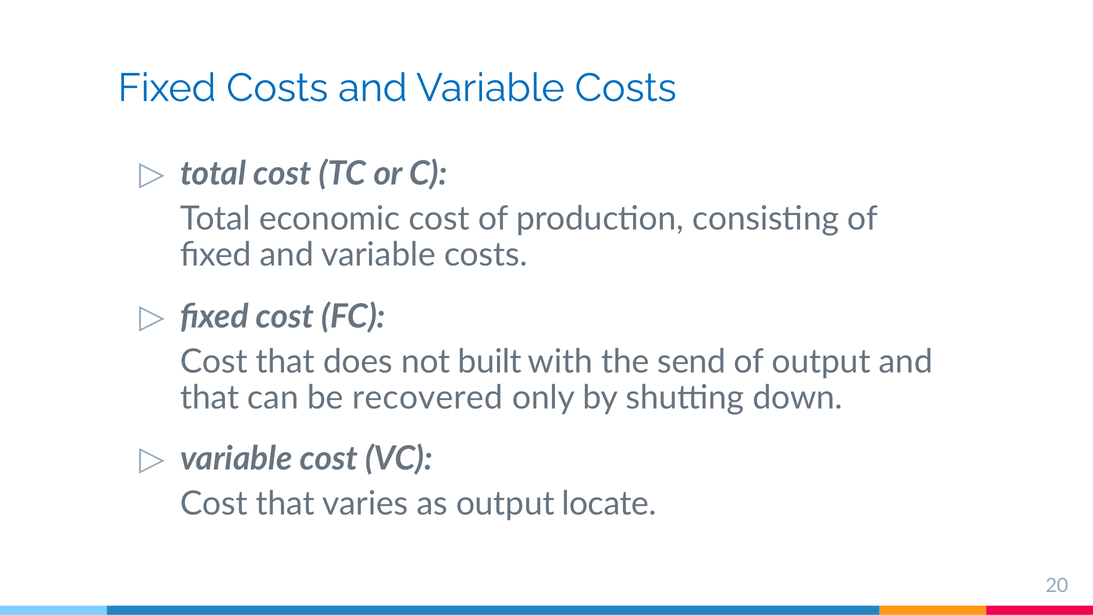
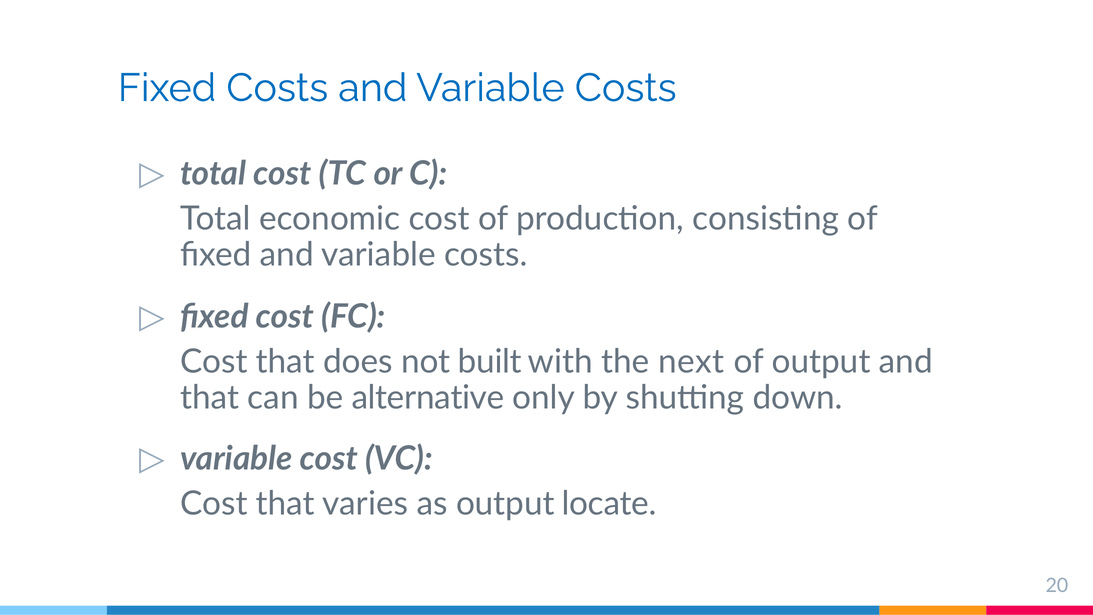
send: send -> next
recovered: recovered -> alternative
